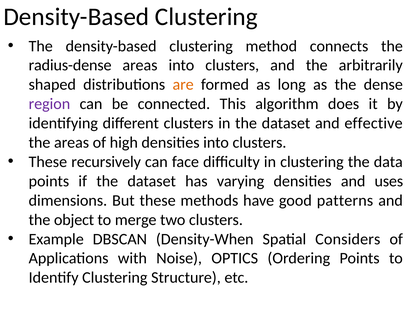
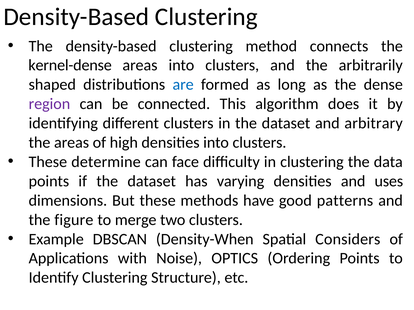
radius-dense: radius-dense -> kernel-dense
are colour: orange -> blue
effective: effective -> arbitrary
recursively: recursively -> determine
object: object -> figure
